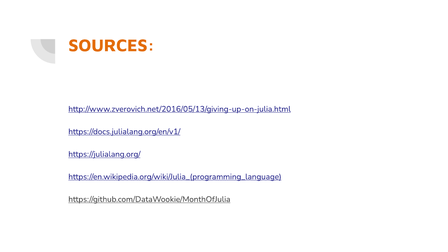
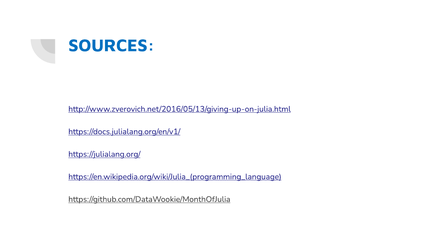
SOURCES colour: orange -> blue
